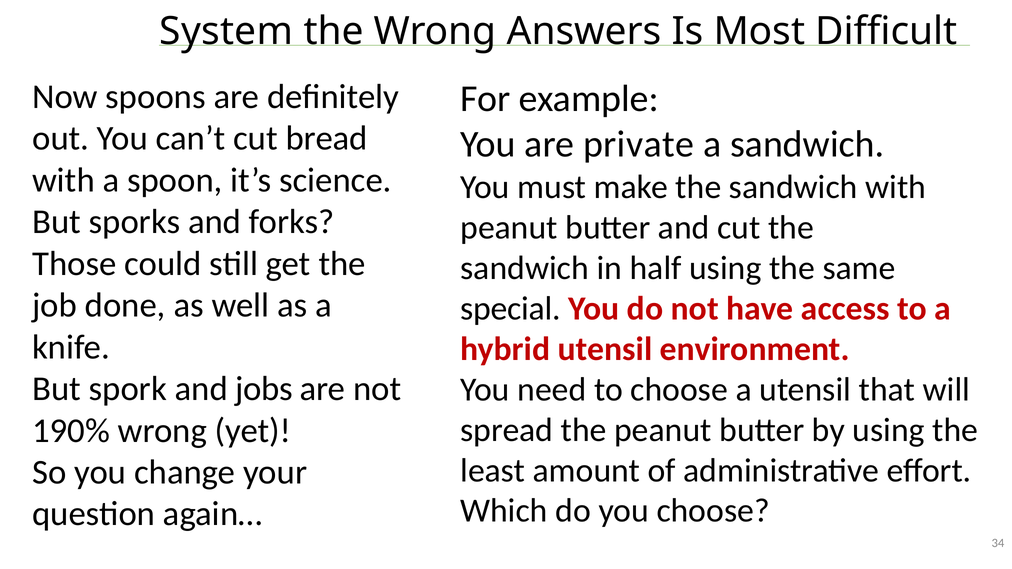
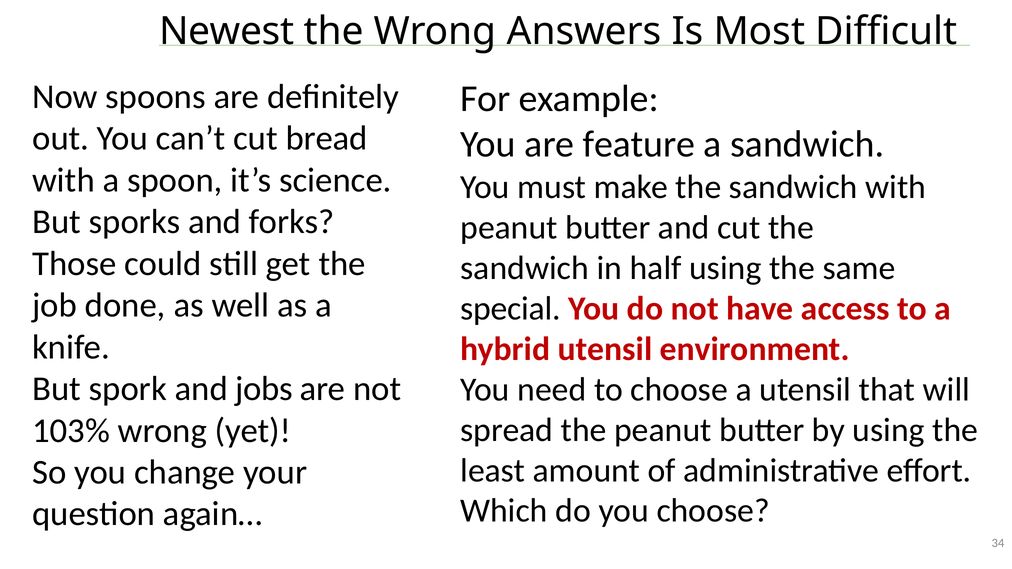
System: System -> Newest
private: private -> feature
190%: 190% -> 103%
